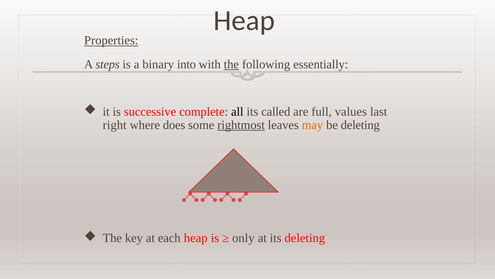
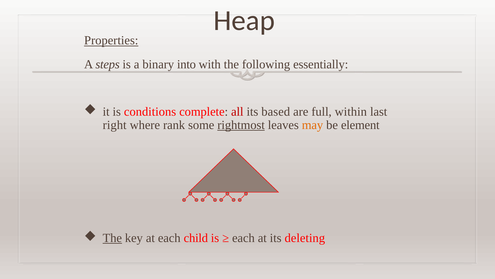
the at (231, 64) underline: present -> none
successive: successive -> conditions
all colour: black -> red
called: called -> based
values: values -> within
does: does -> rank
be deleting: deleting -> element
The at (112, 238) underline: none -> present
each heap: heap -> child
only at (243, 238): only -> each
